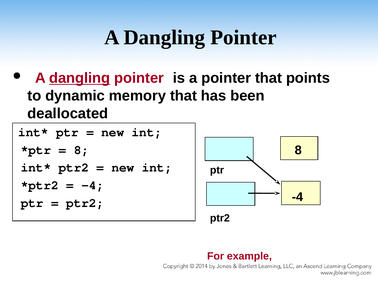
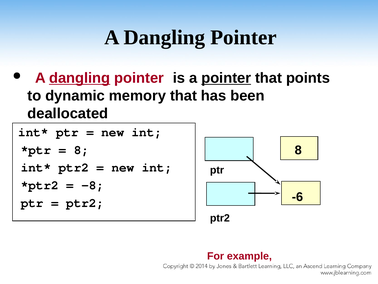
pointer at (226, 78) underline: none -> present
-4 at (93, 185): -4 -> -8
-4 at (297, 197): -4 -> -6
